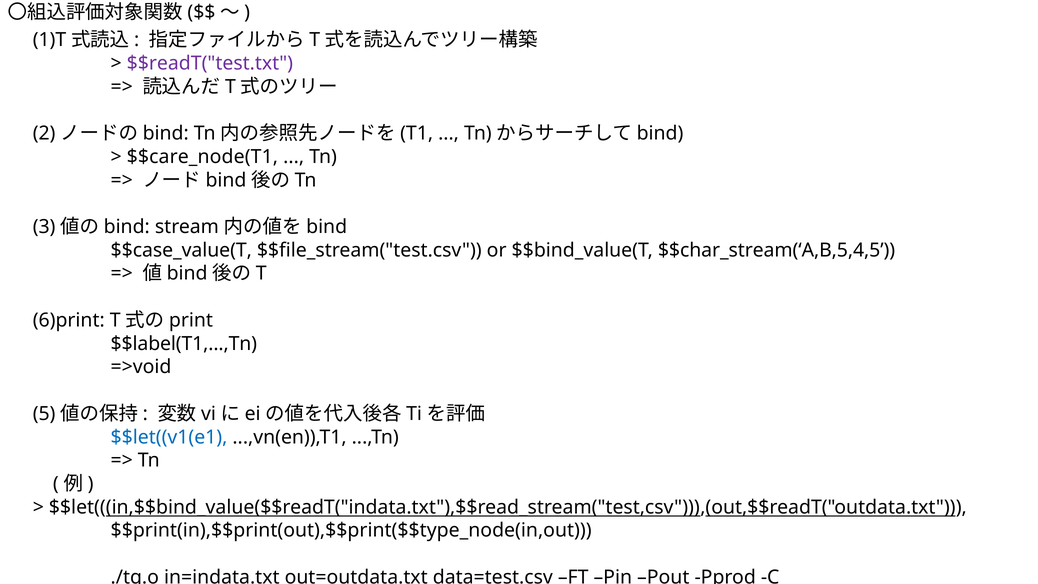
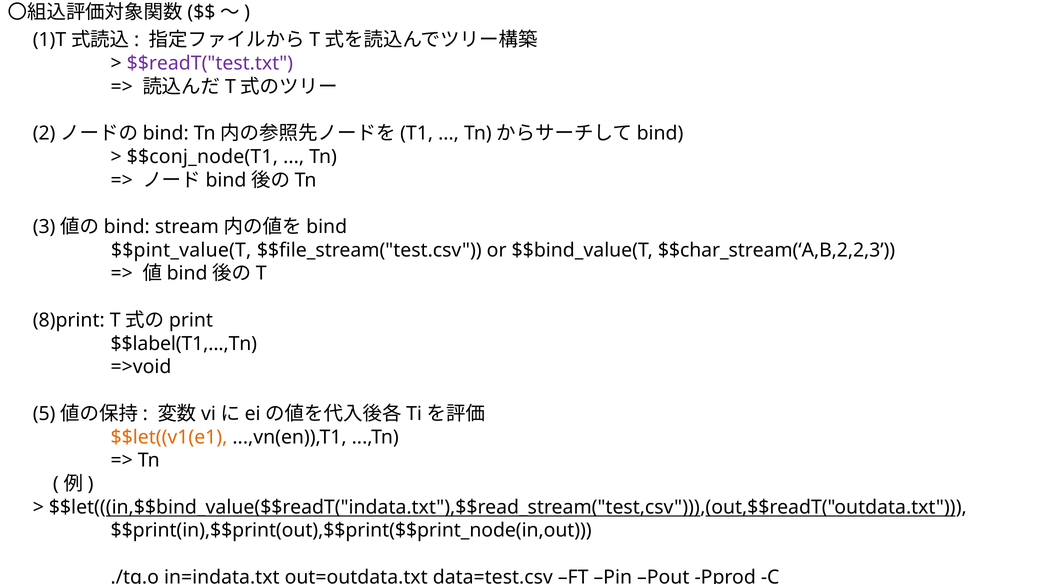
$$care_node(T1: $$care_node(T1 -> $$conj_node(T1
$$case_value(T: $$case_value(T -> $$pint_value(T
$$char_stream(‘A,B,5,4,5: $$char_stream(‘A,B,5,4,5 -> $$char_stream(‘A,B,2,2,3
6)print: 6)print -> 8)print
$$let((v1(e1 colour: blue -> orange
$$print(in),$$print(out),$$print($$type_node(in,out: $$print(in),$$print(out),$$print($$type_node(in,out -> $$print(in),$$print(out),$$print($$print_node(in,out
